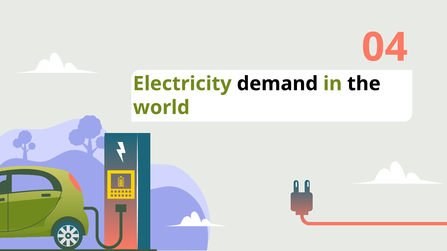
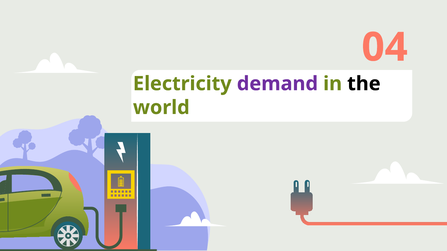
demand colour: black -> purple
